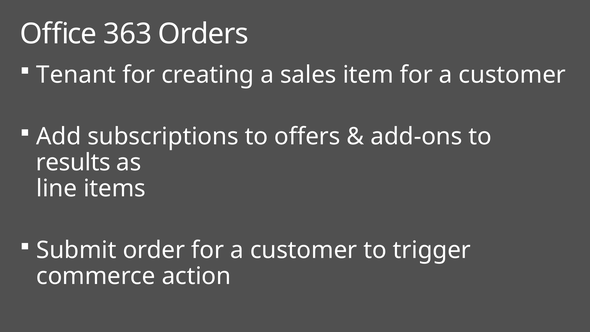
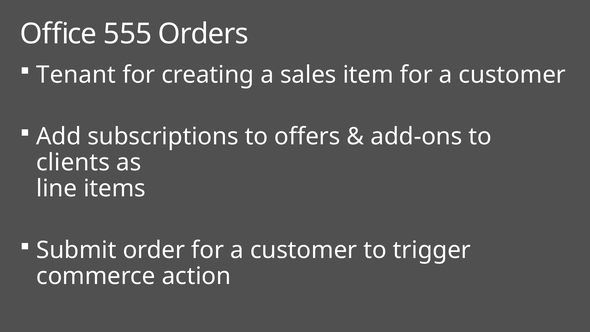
363: 363 -> 555
results: results -> clients
